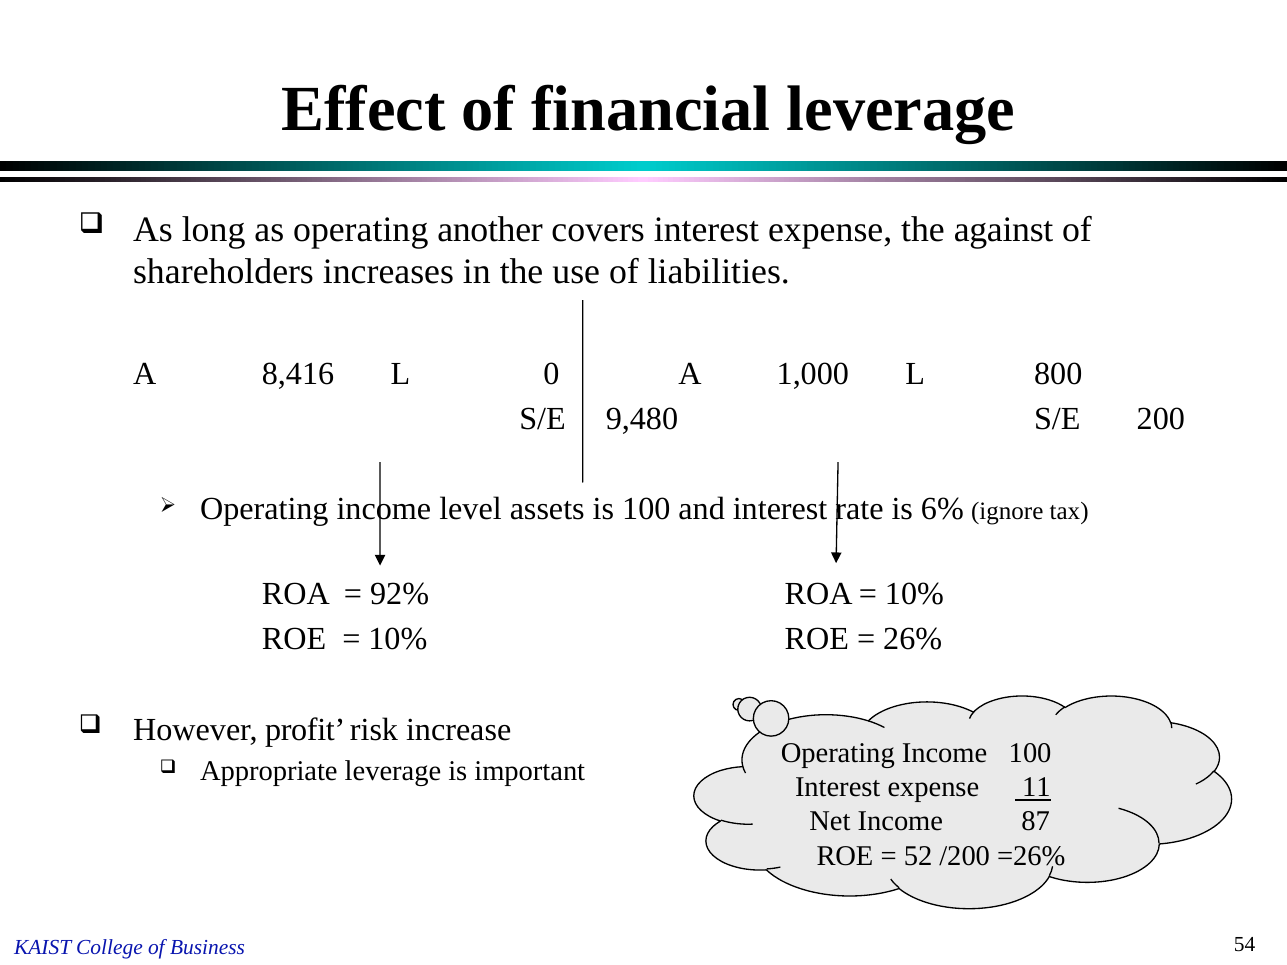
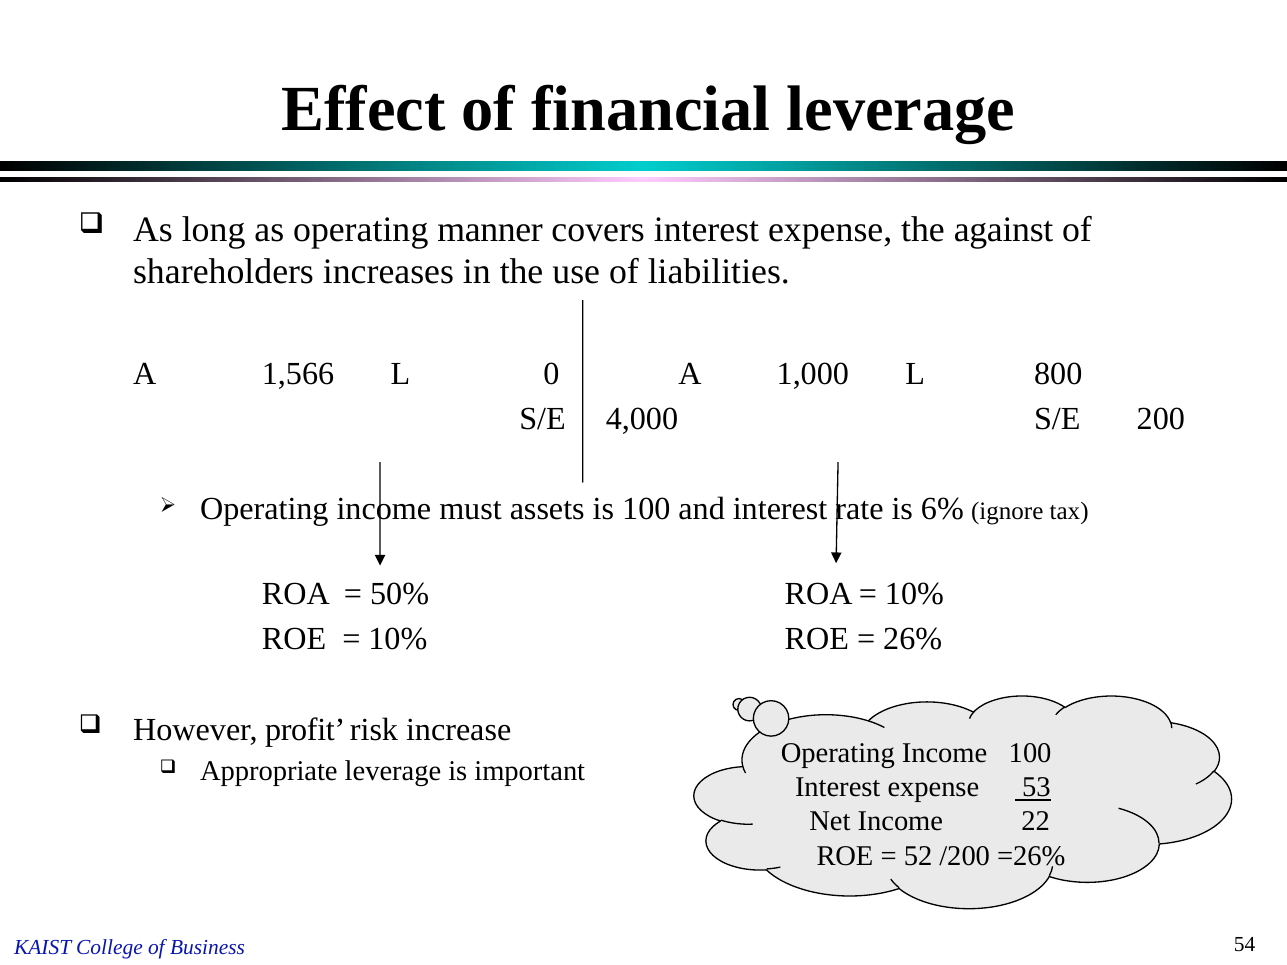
another: another -> manner
8,416: 8,416 -> 1,566
9,480: 9,480 -> 4,000
level: level -> must
92%: 92% -> 50%
11: 11 -> 53
87: 87 -> 22
